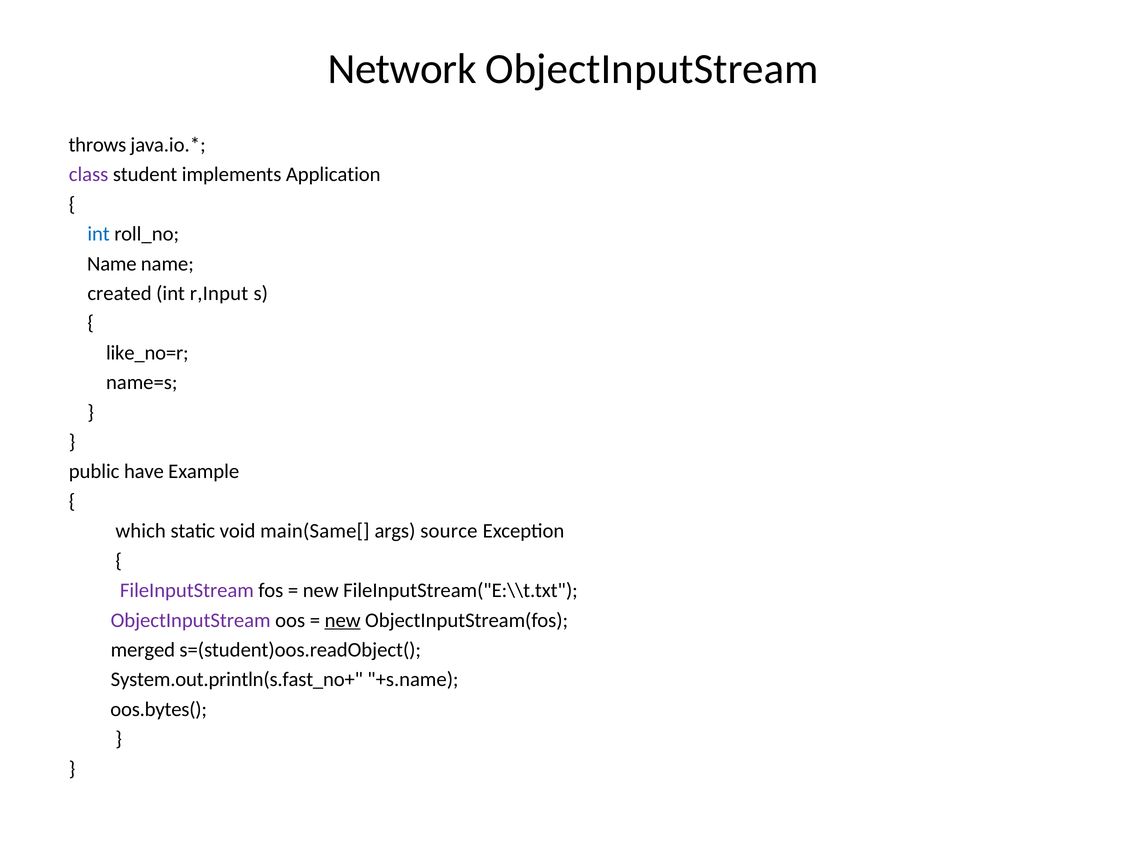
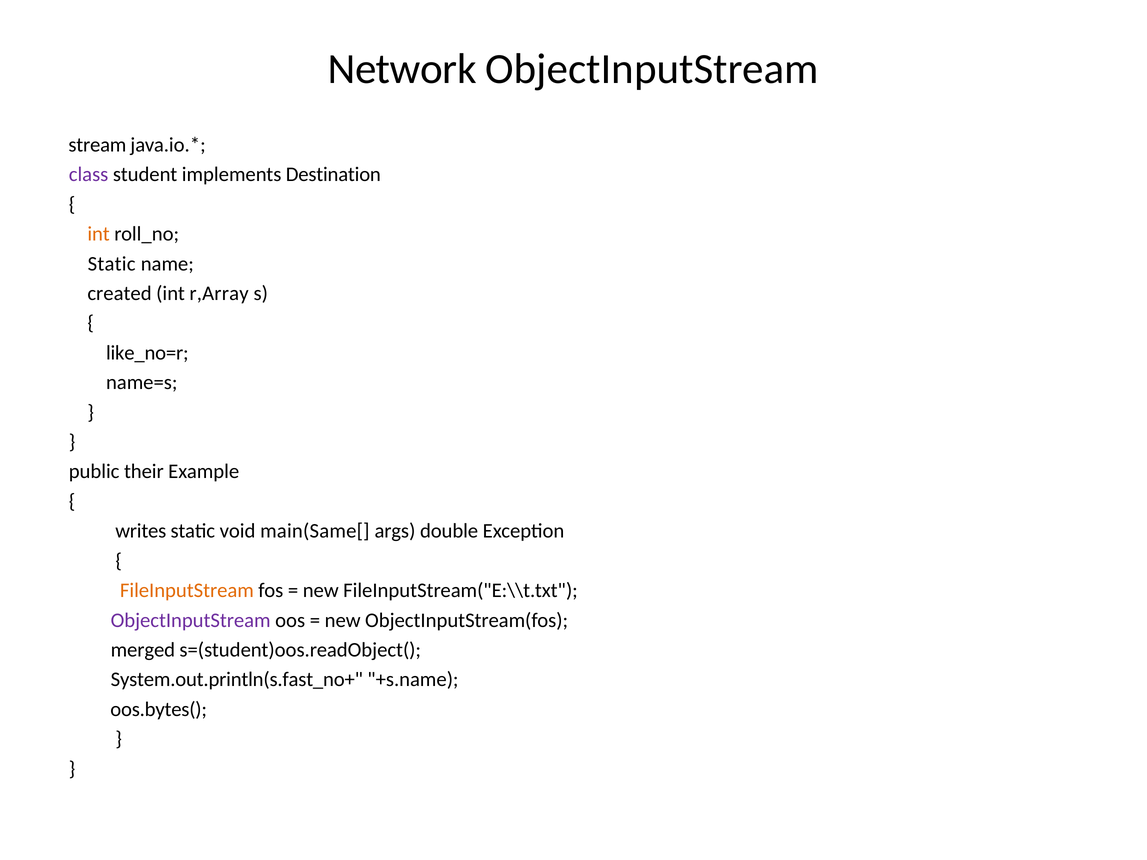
throws: throws -> stream
Application: Application -> Destination
int at (99, 234) colour: blue -> orange
Name at (112, 264): Name -> Static
r,Input: r,Input -> r,Array
have: have -> their
which: which -> writes
source: source -> double
FileInputStream colour: purple -> orange
new at (343, 620) underline: present -> none
